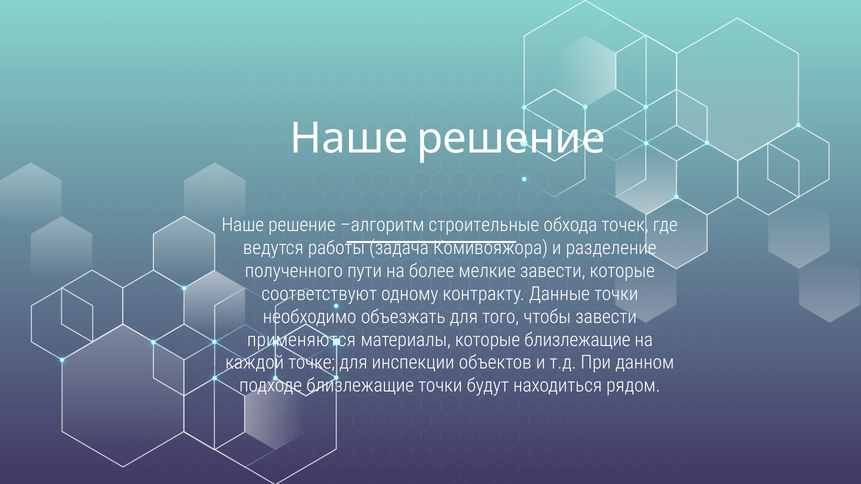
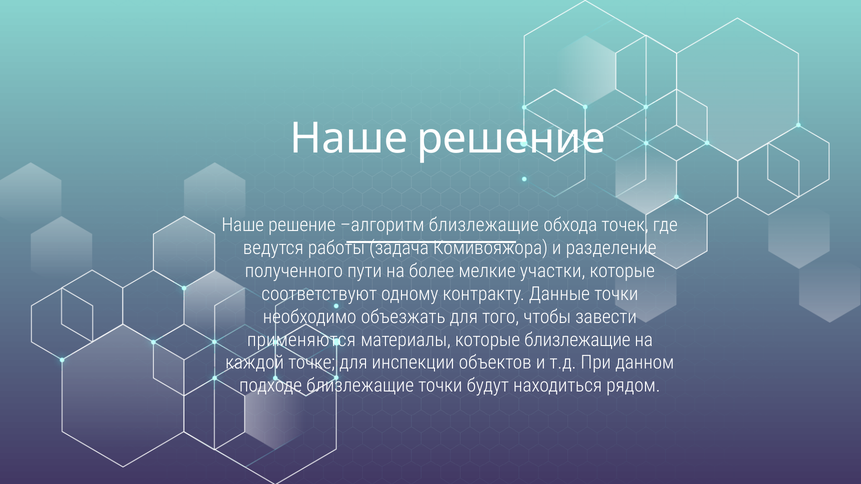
алгоритм строительные: строительные -> близлежащие
мелкие завести: завести -> участки
